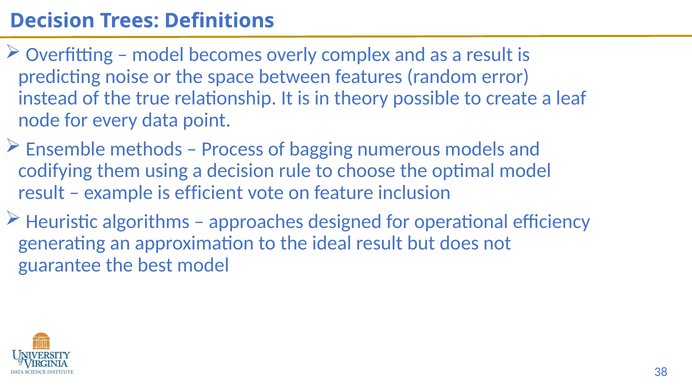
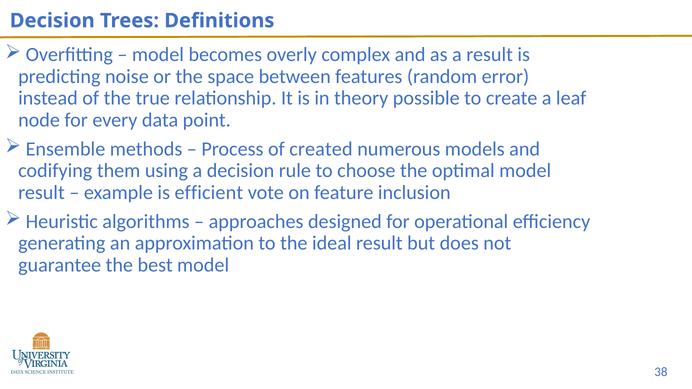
bagging: bagging -> created
